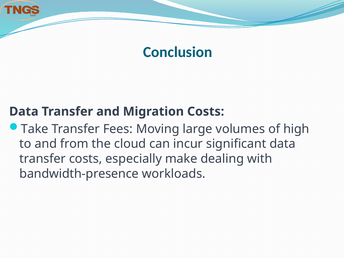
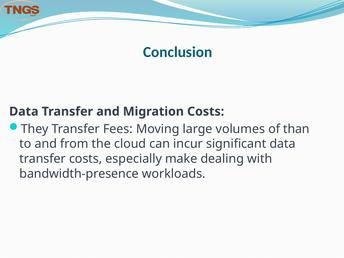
Take: Take -> They
high: high -> than
